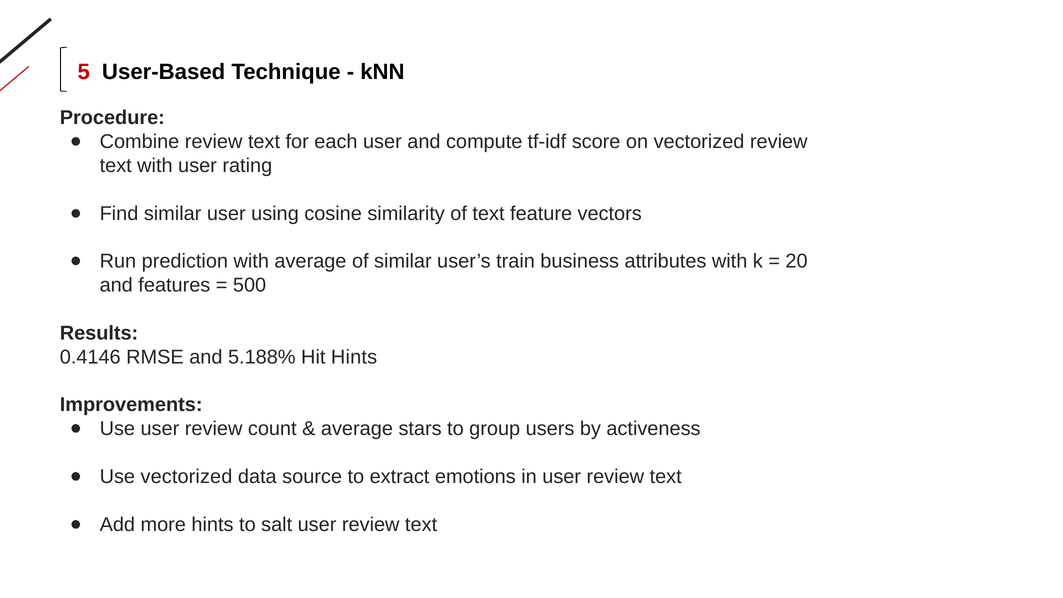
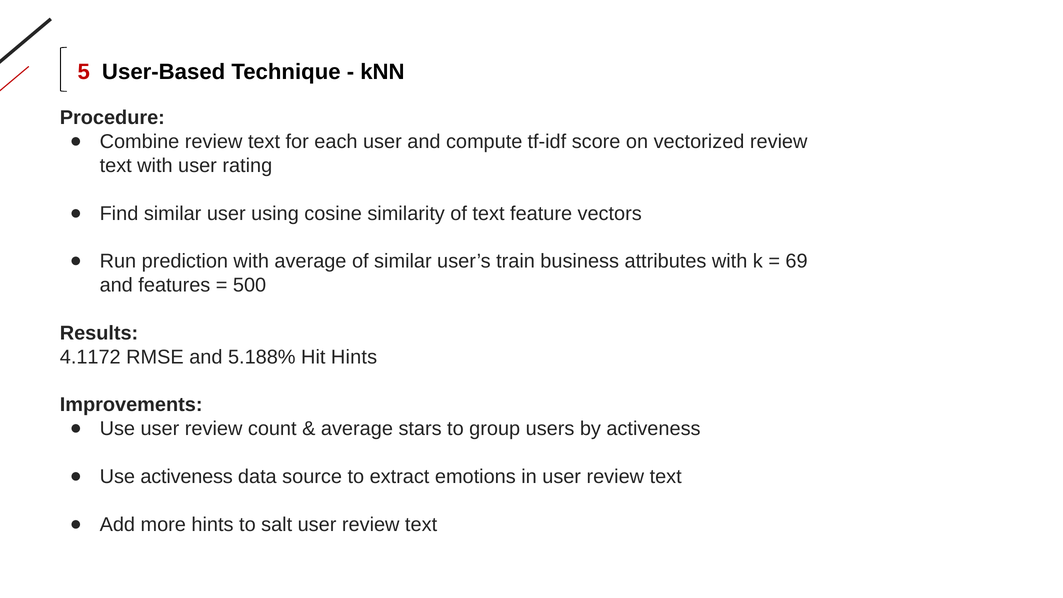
20: 20 -> 69
0.4146: 0.4146 -> 4.1172
Use vectorized: vectorized -> activeness
